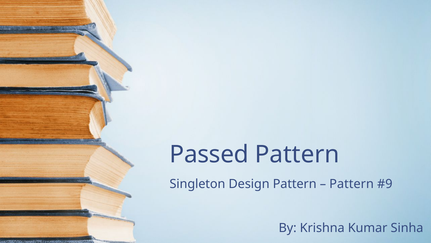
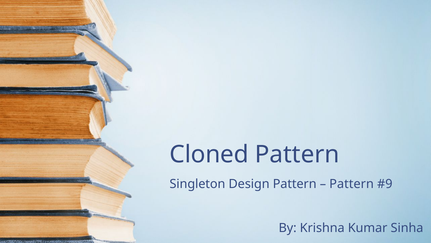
Passed: Passed -> Cloned
